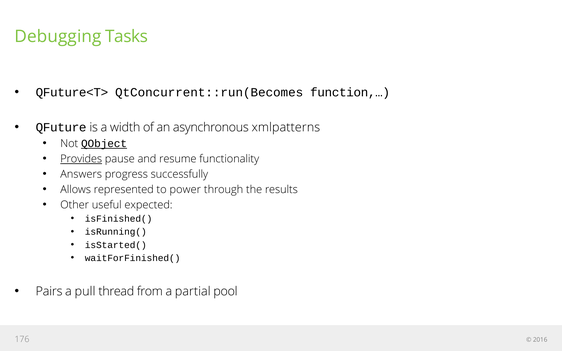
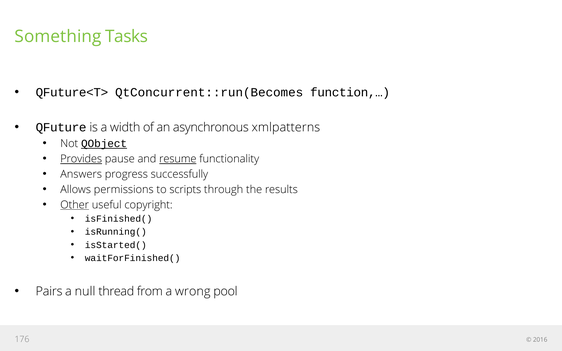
Debugging: Debugging -> Something
resume underline: none -> present
represented: represented -> permissions
power: power -> scripts
Other underline: none -> present
expected: expected -> copyright
pull: pull -> null
partial: partial -> wrong
